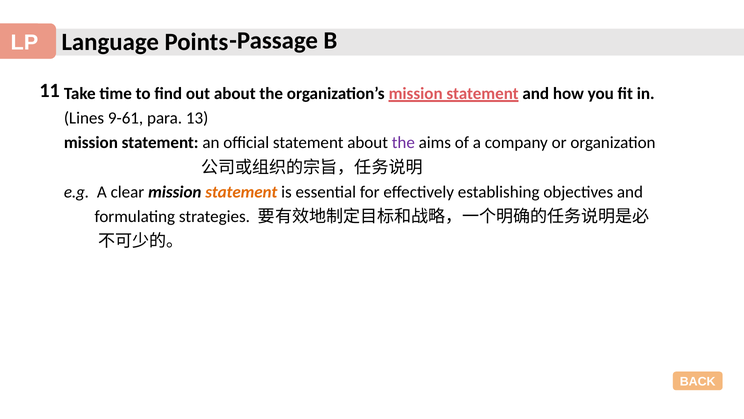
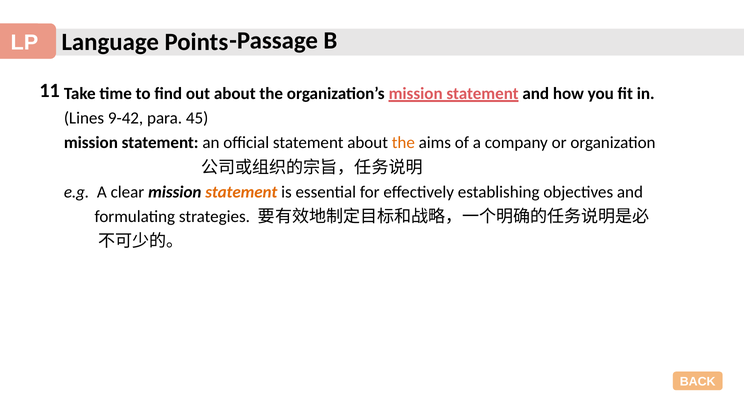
9-61: 9-61 -> 9-42
13: 13 -> 45
the at (403, 143) colour: purple -> orange
